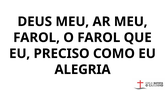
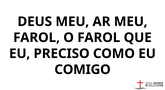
ALEGRIA: ALEGRIA -> COMIGO
